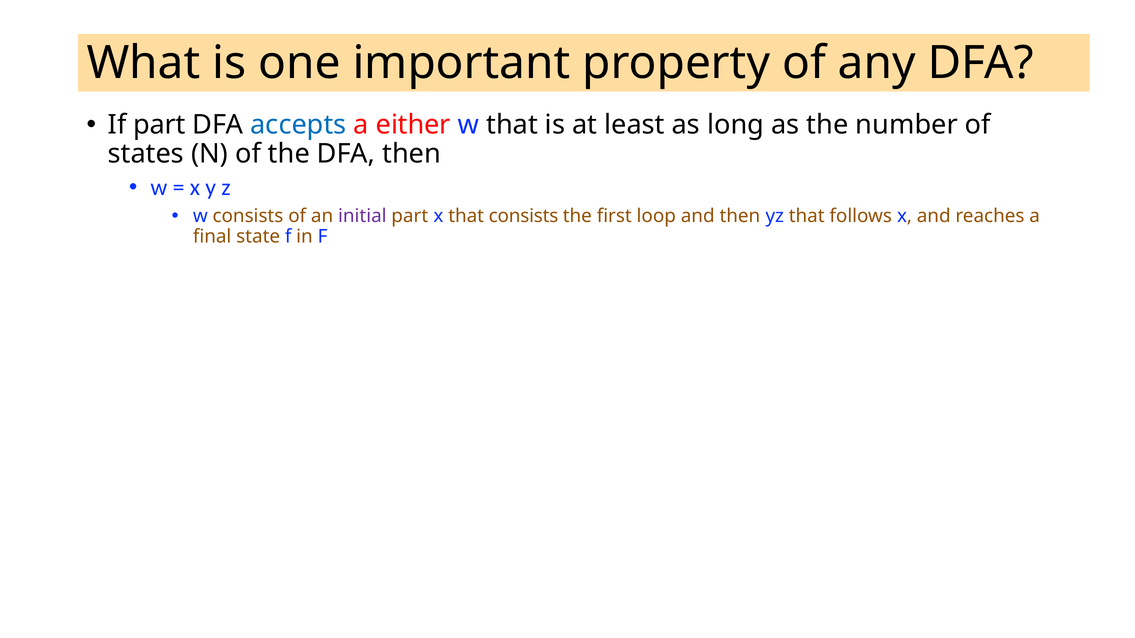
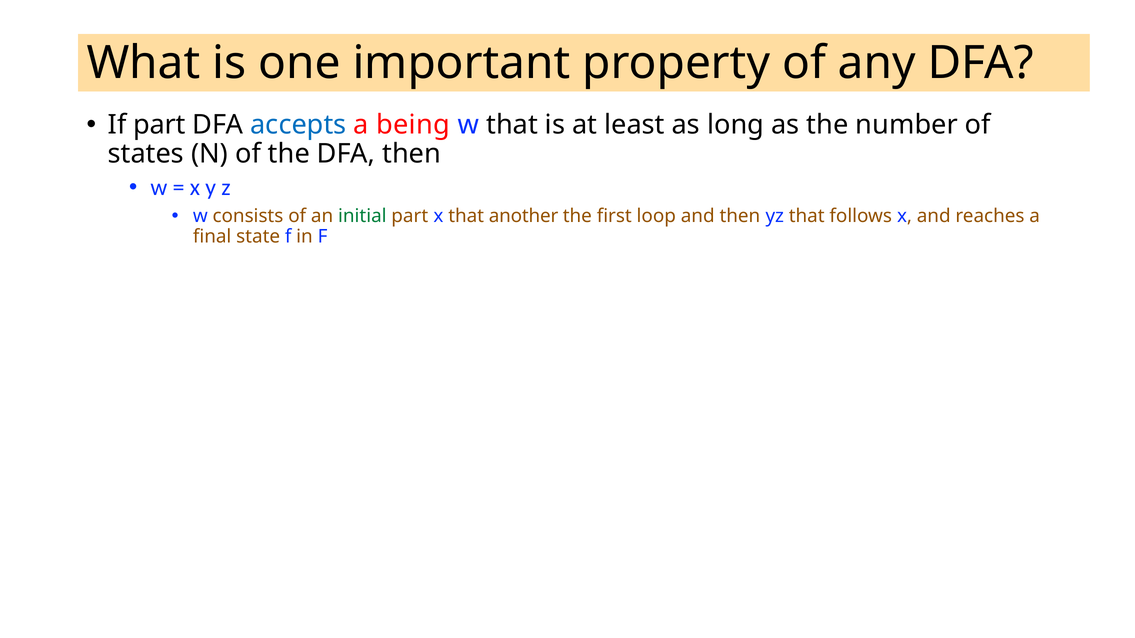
either: either -> being
initial colour: purple -> green
that consists: consists -> another
